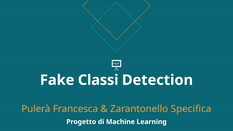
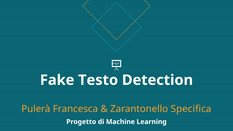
Classi: Classi -> Testo
